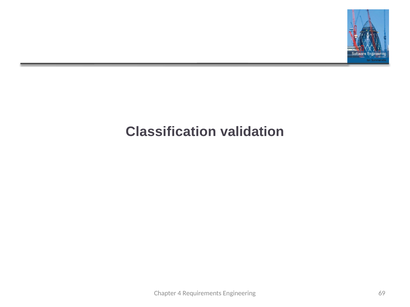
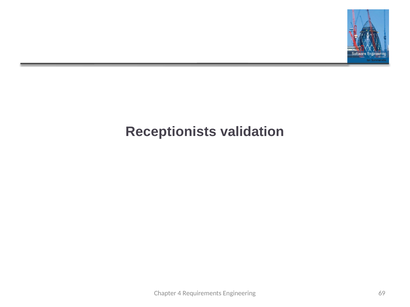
Classification: Classification -> Receptionists
